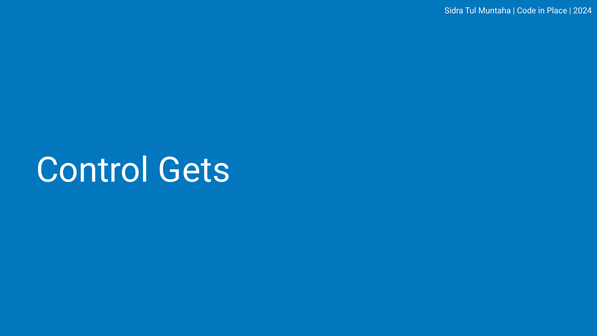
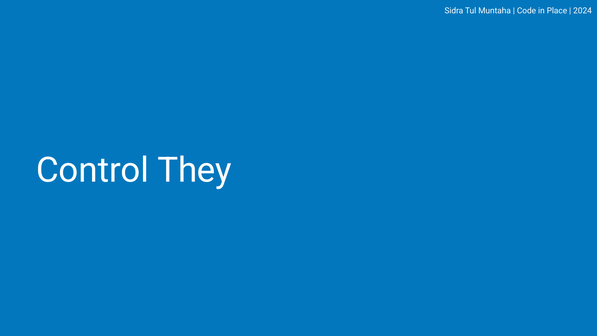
Gets: Gets -> They
